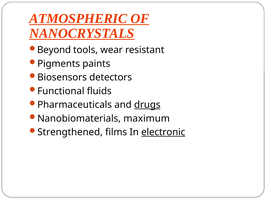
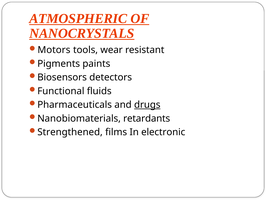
Beyond: Beyond -> Motors
maximum: maximum -> retardants
electronic underline: present -> none
